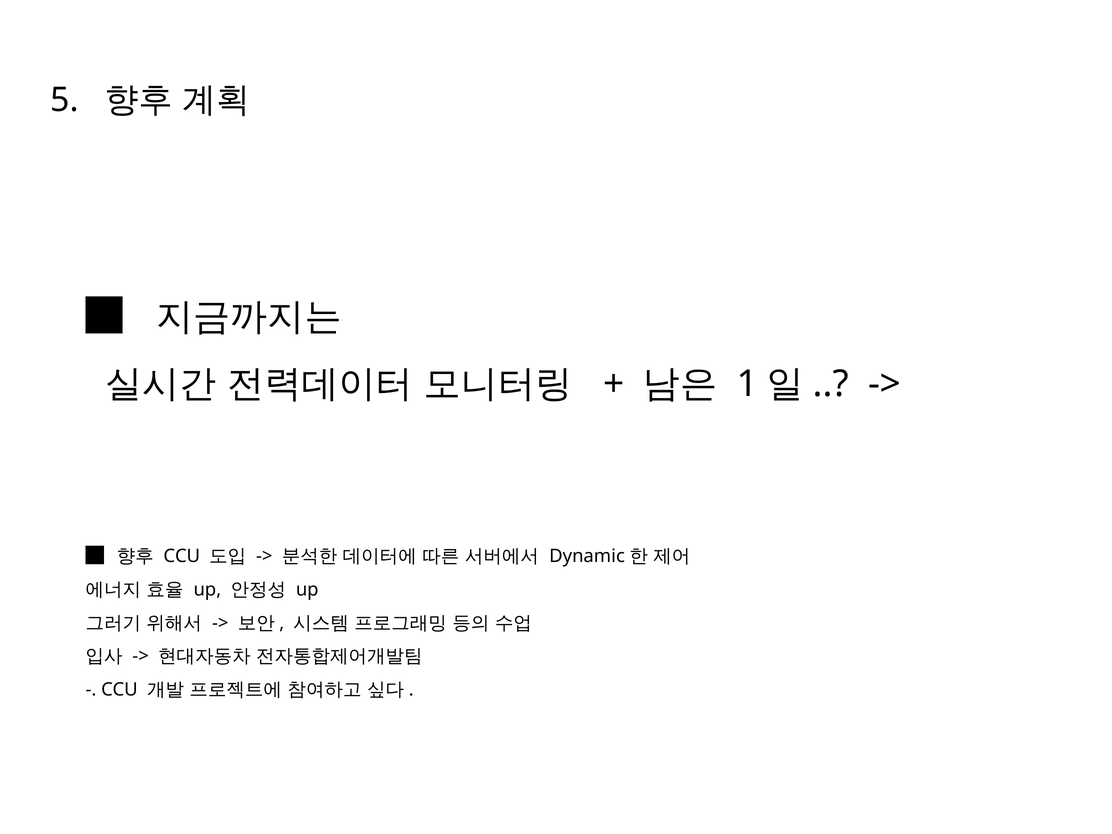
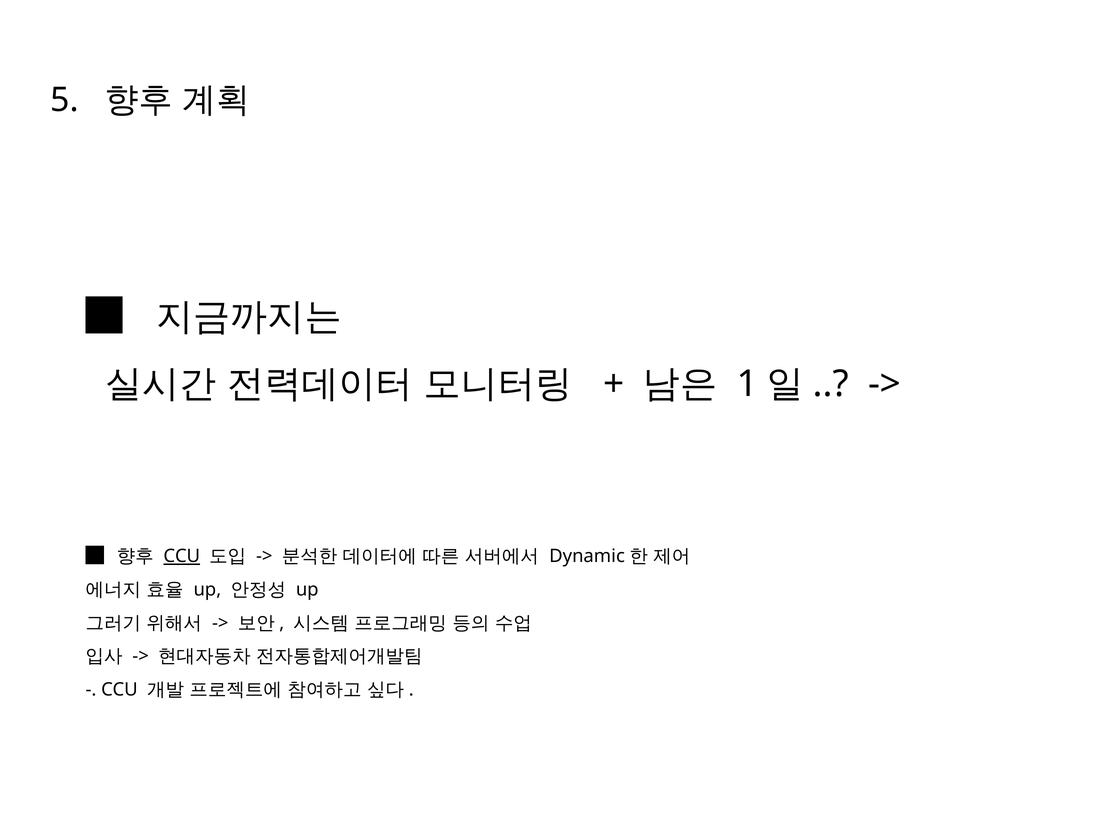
CCU at (182, 556) underline: none -> present
